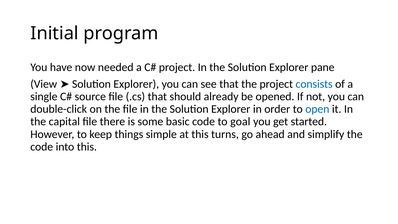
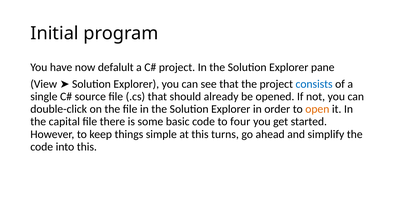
needed: needed -> defalult
open colour: blue -> orange
goal: goal -> four
